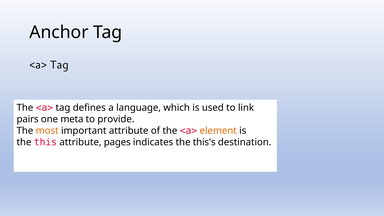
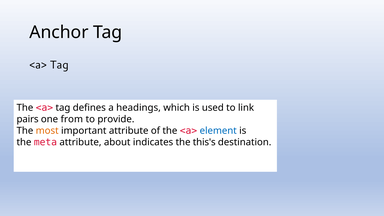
language: language -> headings
meta: meta -> from
element colour: orange -> blue
this: this -> meta
pages: pages -> about
